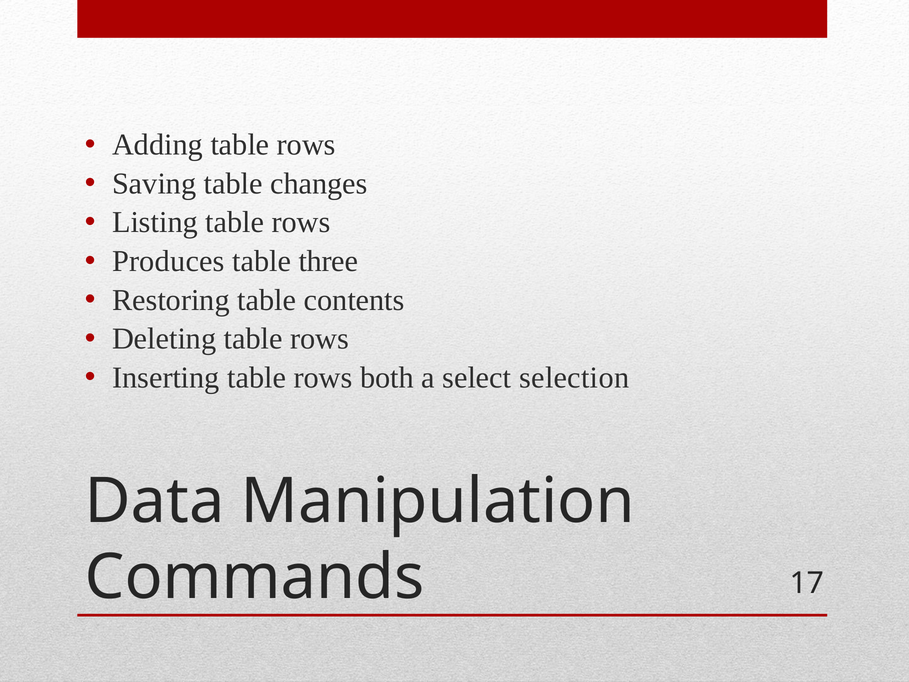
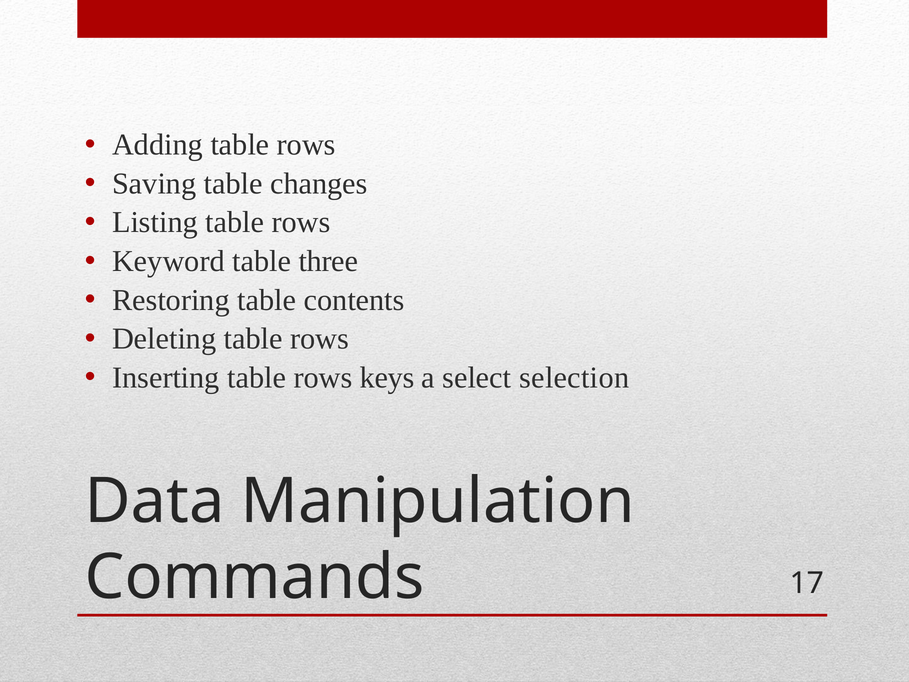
Produces: Produces -> Keyword
both: both -> keys
